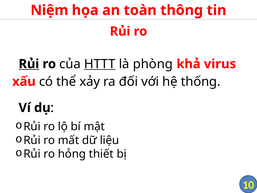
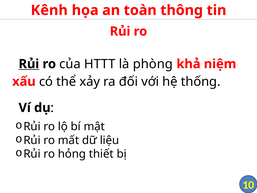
Niệm: Niệm -> Kênh
HTTT underline: present -> none
virus: virus -> niệm
